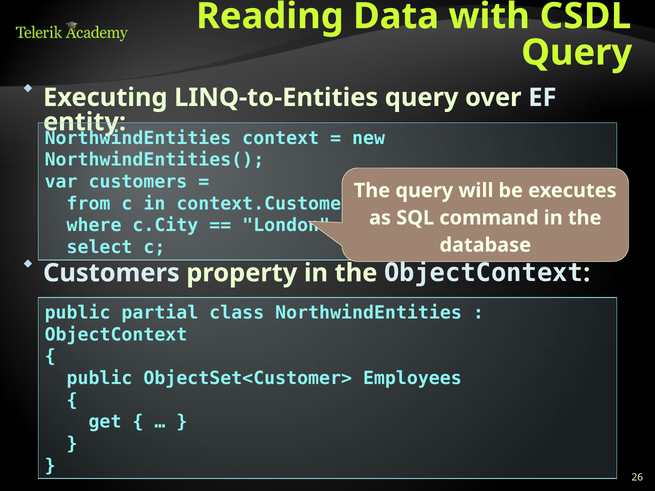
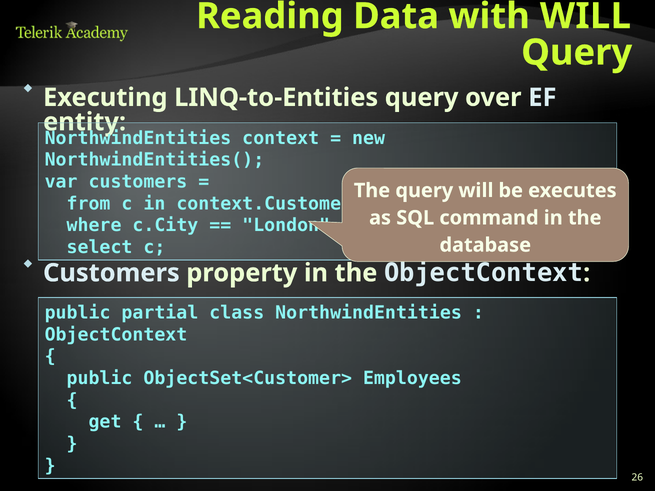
with CSDL: CSDL -> WILL
